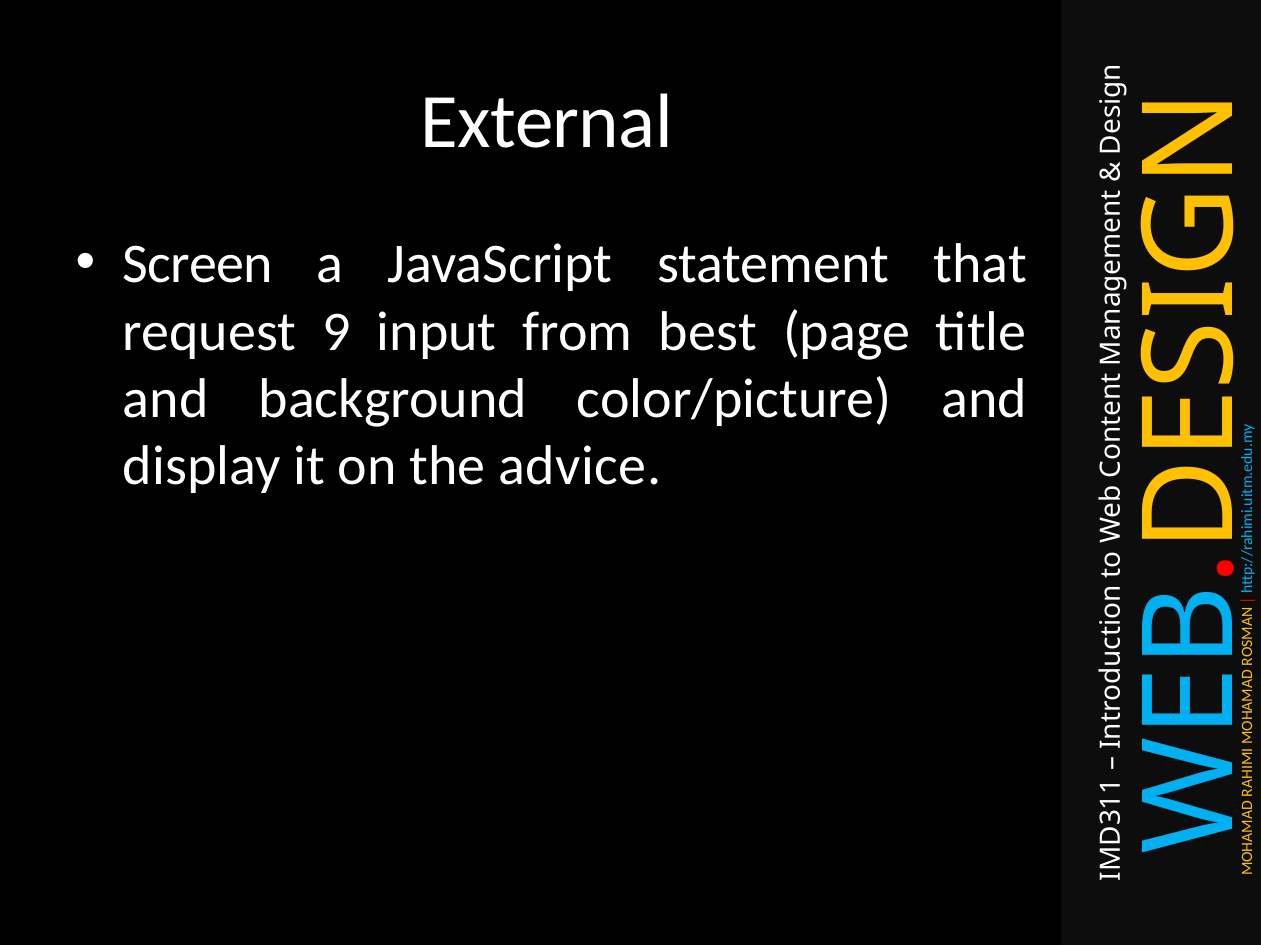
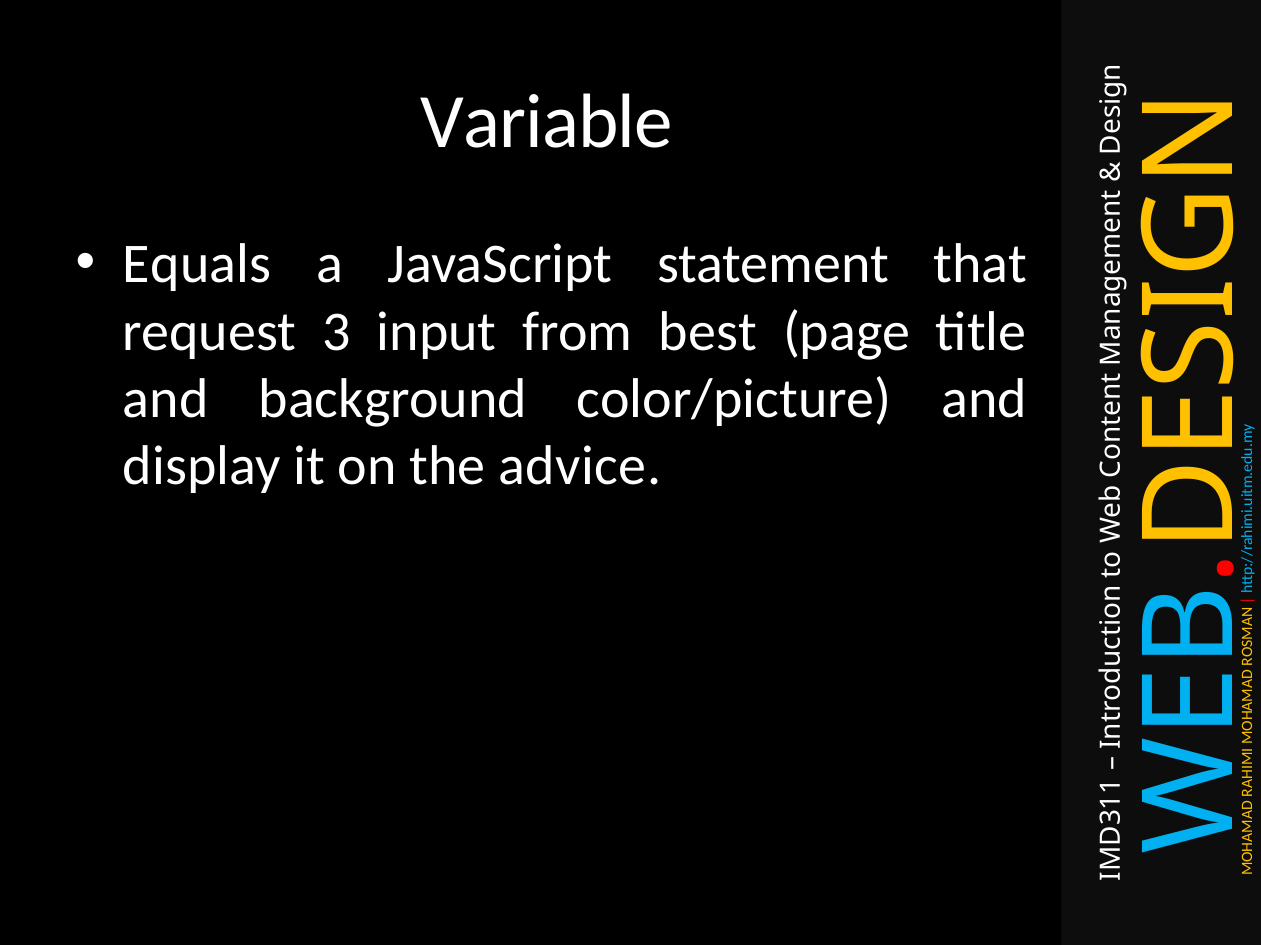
External: External -> Variable
Screen: Screen -> Equals
request 9: 9 -> 3
